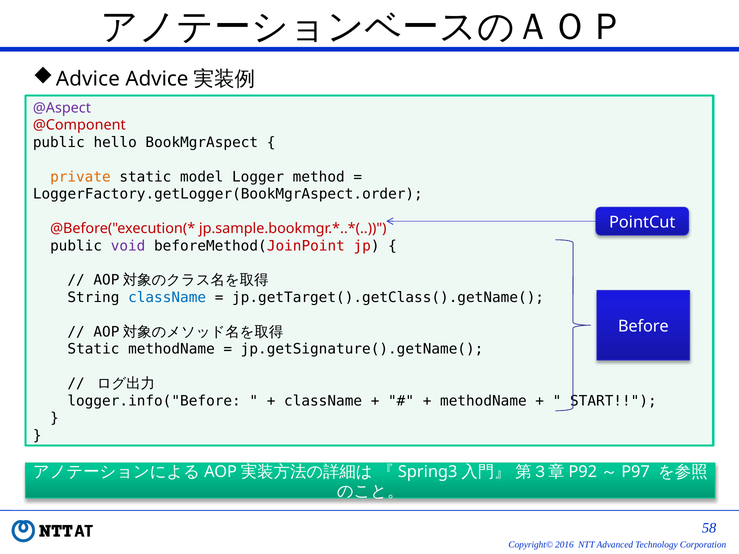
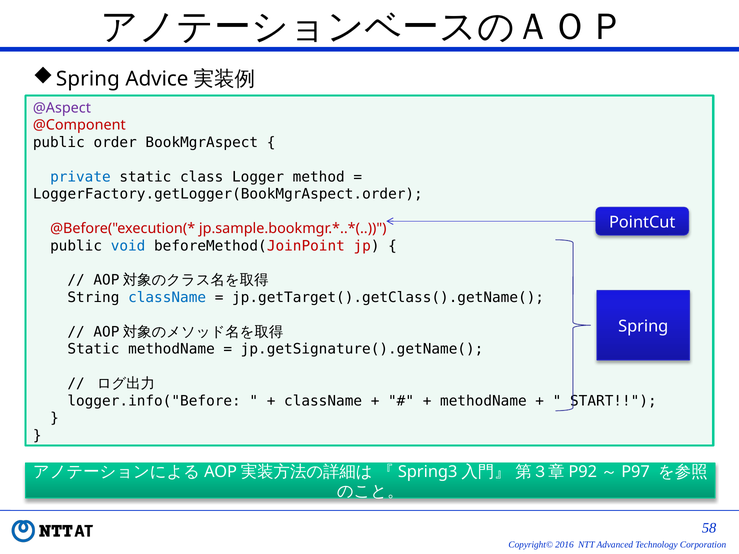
Advice at (88, 79): Advice -> Spring
hello: hello -> order
private colour: orange -> blue
model: model -> class
void colour: purple -> blue
Before at (643, 327): Before -> Spring
